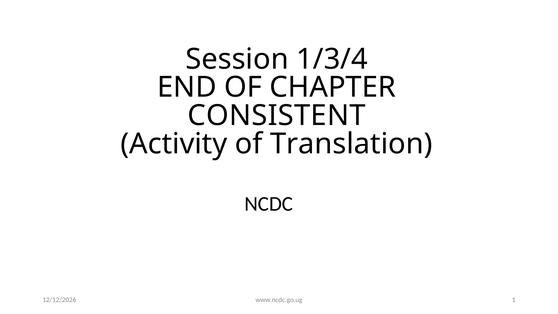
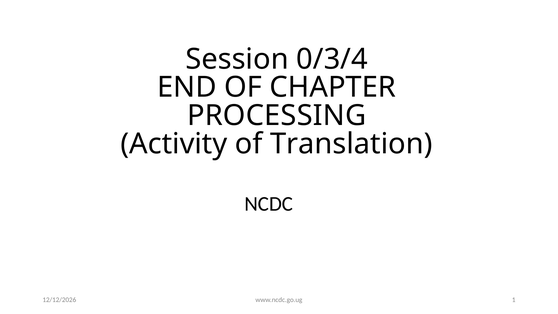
1/3/4: 1/3/4 -> 0/3/4
CONSISTENT: CONSISTENT -> PROCESSING
